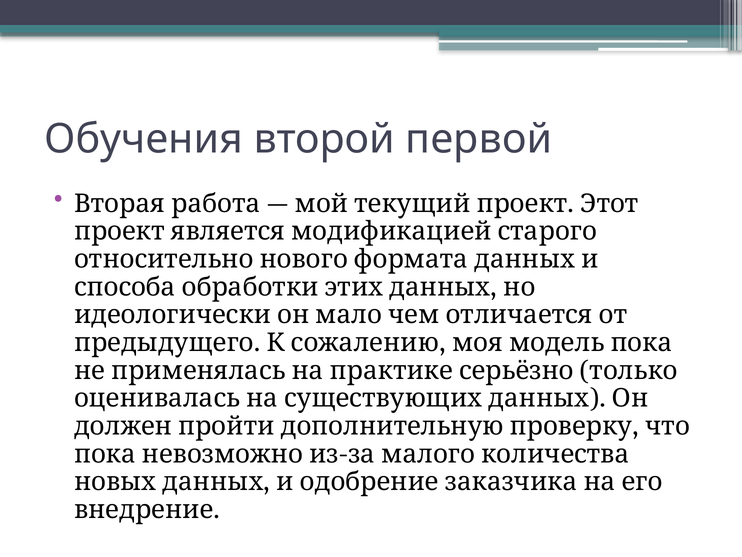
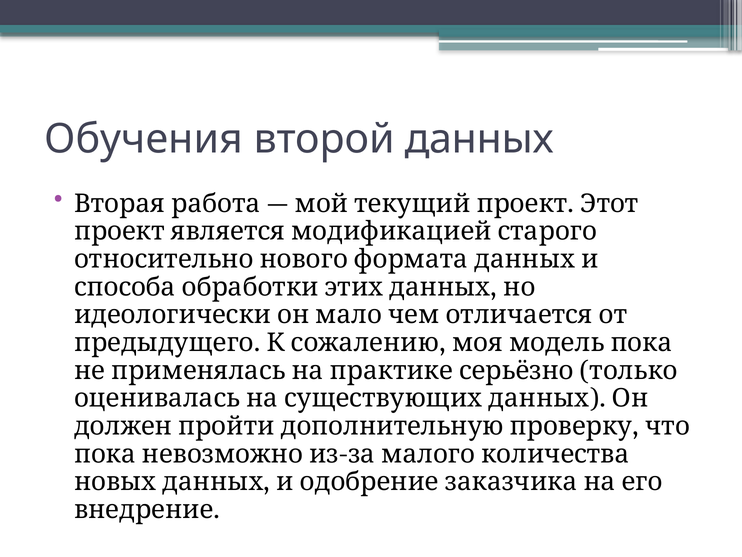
первой: первой -> данных
